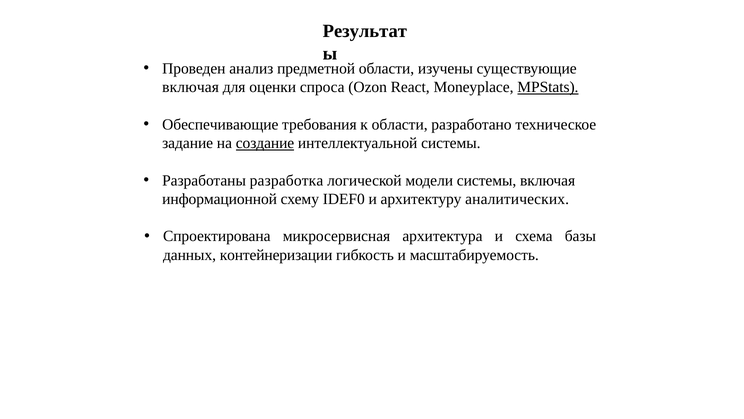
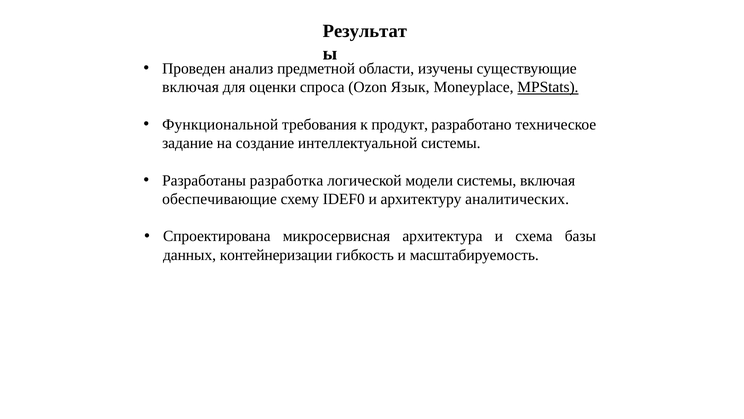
React: React -> Язык
Обеспечивающие: Обеспечивающие -> Функциональной
к области: области -> продукт
создание underline: present -> none
информационной: информационной -> обеспечивающие
